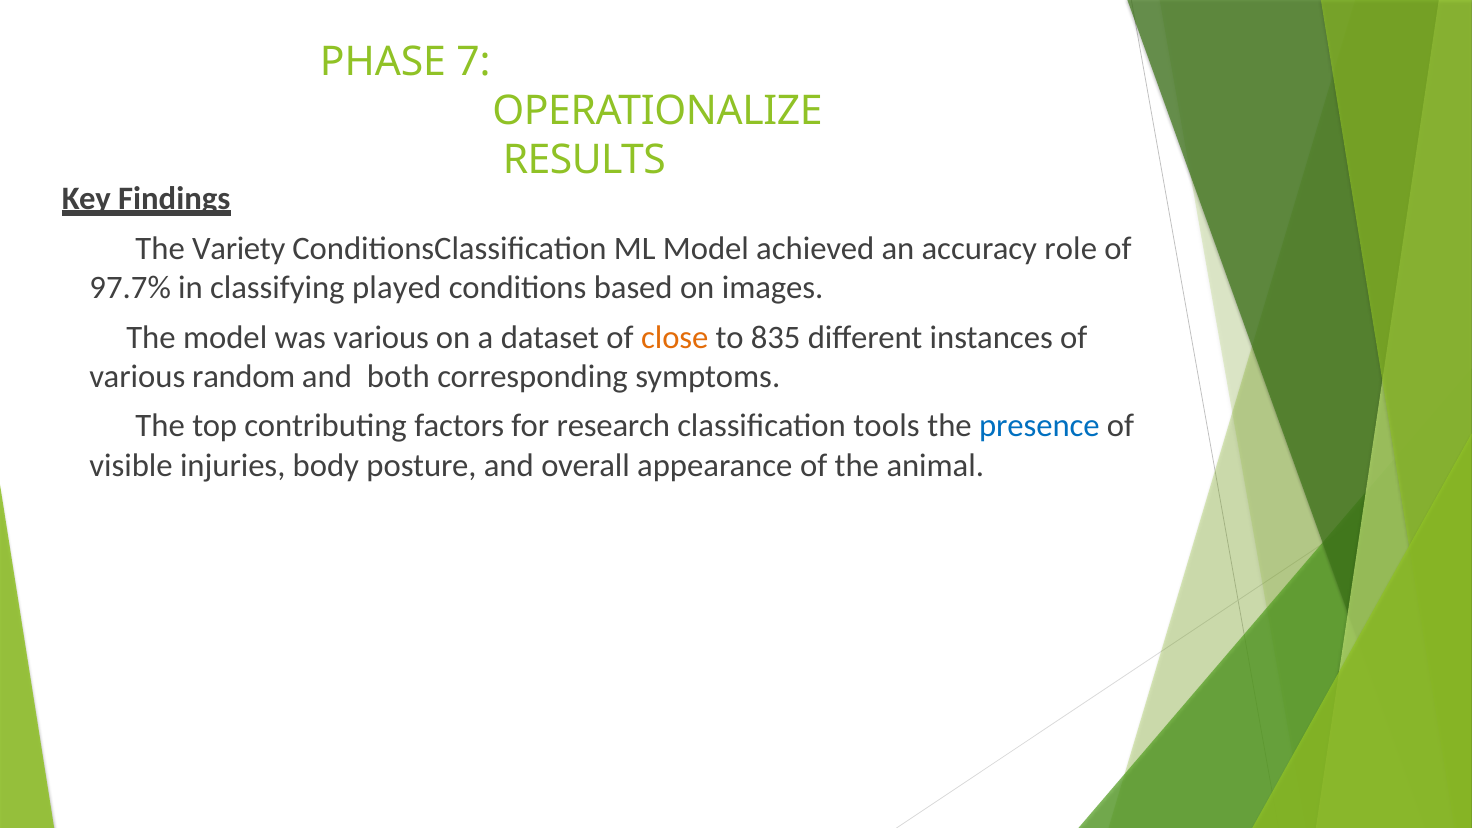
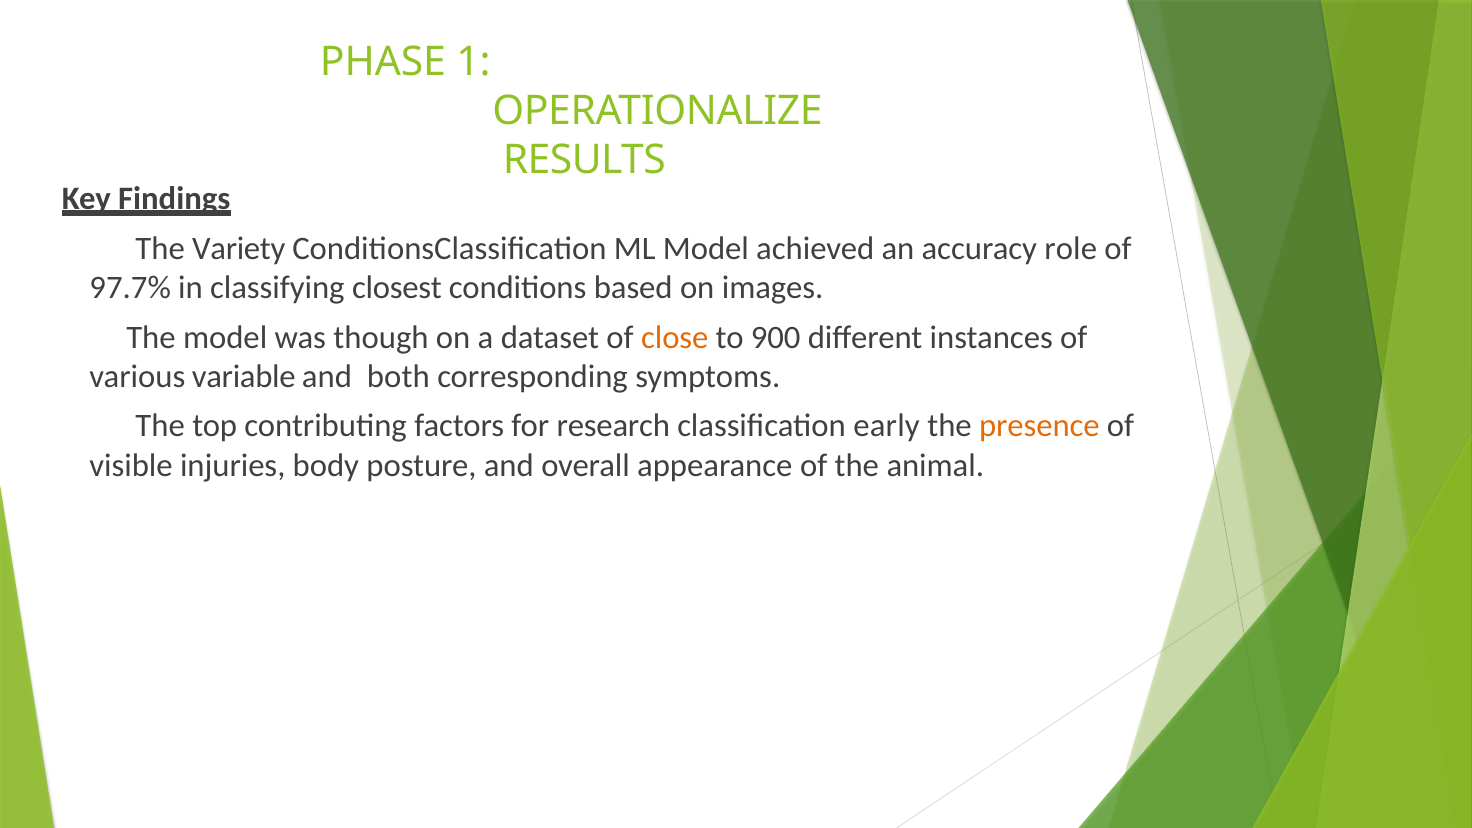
7: 7 -> 1
played: played -> closest
was various: various -> though
835: 835 -> 900
random: random -> variable
tools: tools -> early
presence colour: blue -> orange
